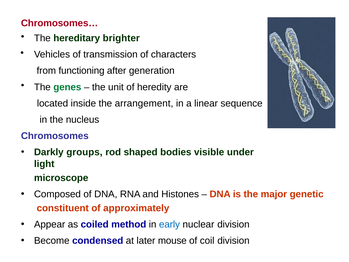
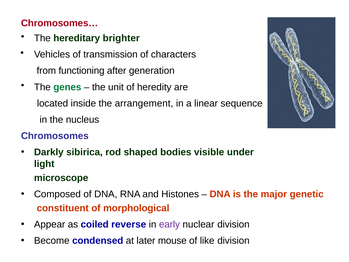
groups: groups -> sibirica
approximately: approximately -> morphological
method: method -> reverse
early colour: blue -> purple
coil: coil -> like
